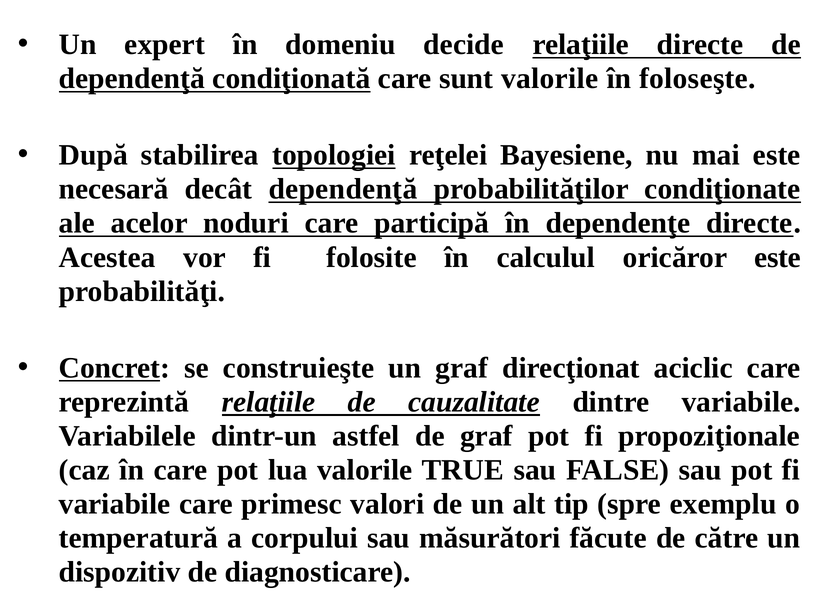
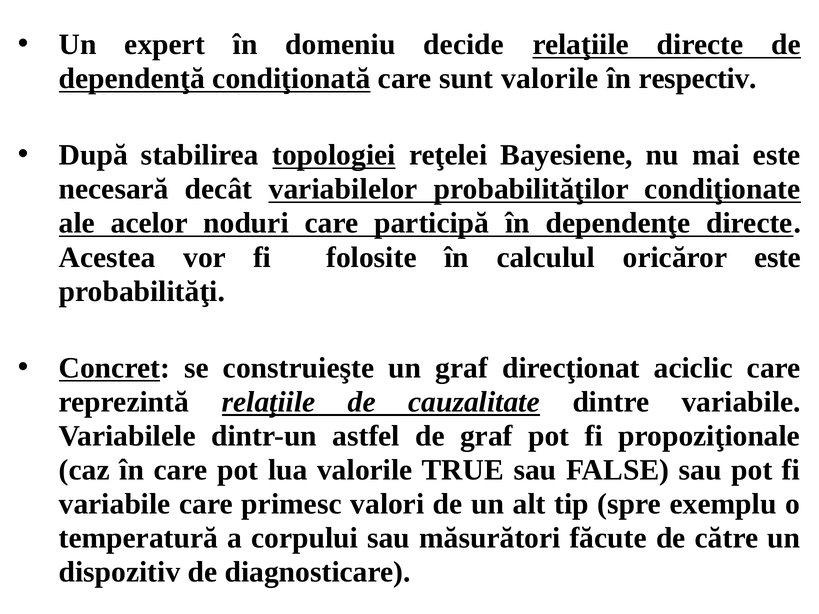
foloseşte: foloseşte -> respectiv
decât dependenţă: dependenţă -> variabilelor
